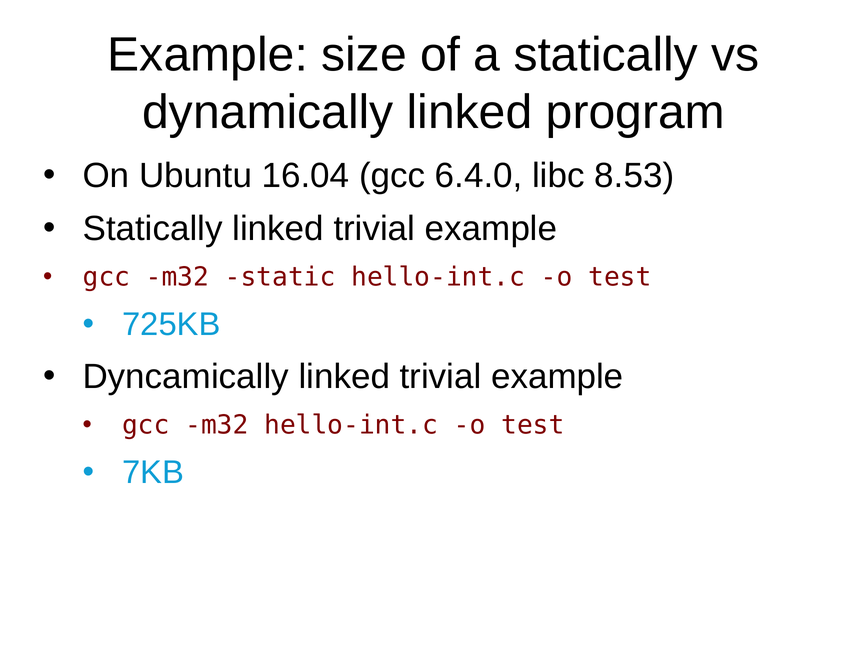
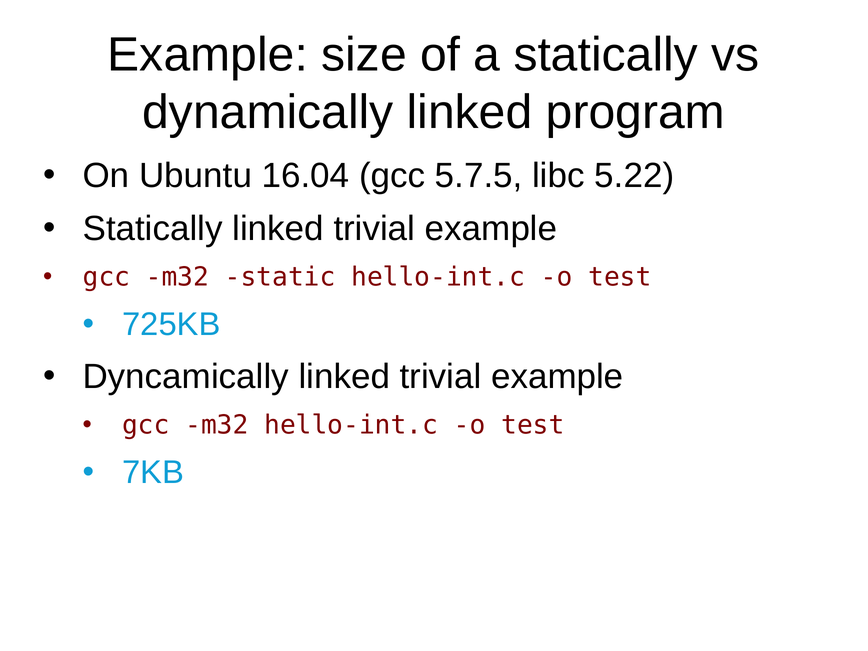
6.4.0: 6.4.0 -> 5.7.5
8.53: 8.53 -> 5.22
